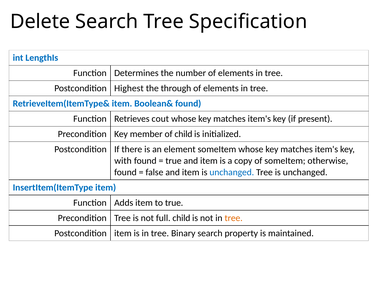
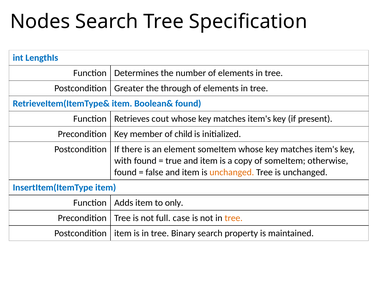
Delete: Delete -> Nodes
Highest: Highest -> Greater
unchanged at (232, 173) colour: blue -> orange
to true: true -> only
full child: child -> case
